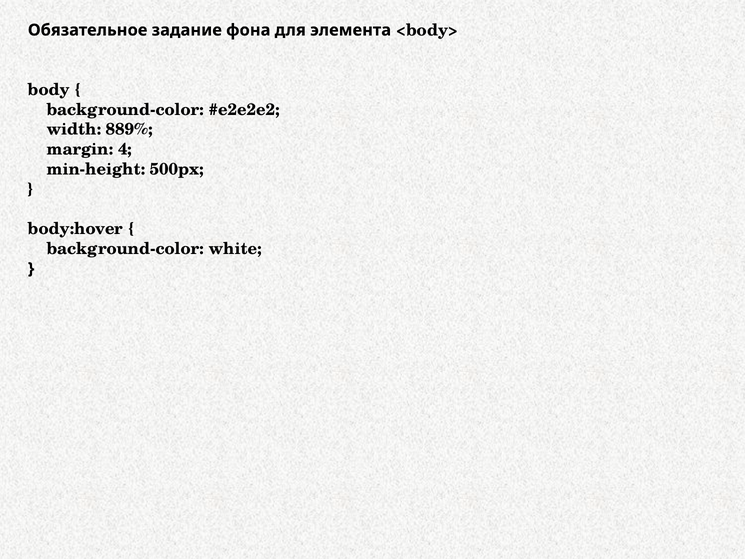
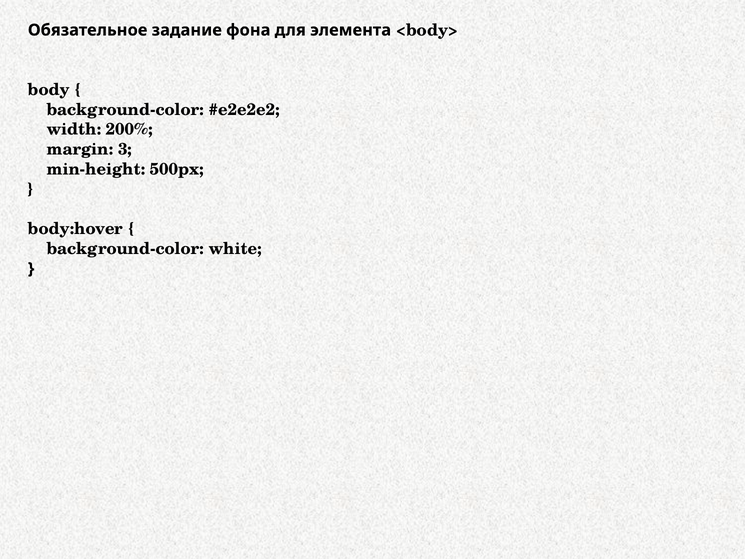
889%: 889% -> 200%
4: 4 -> 3
